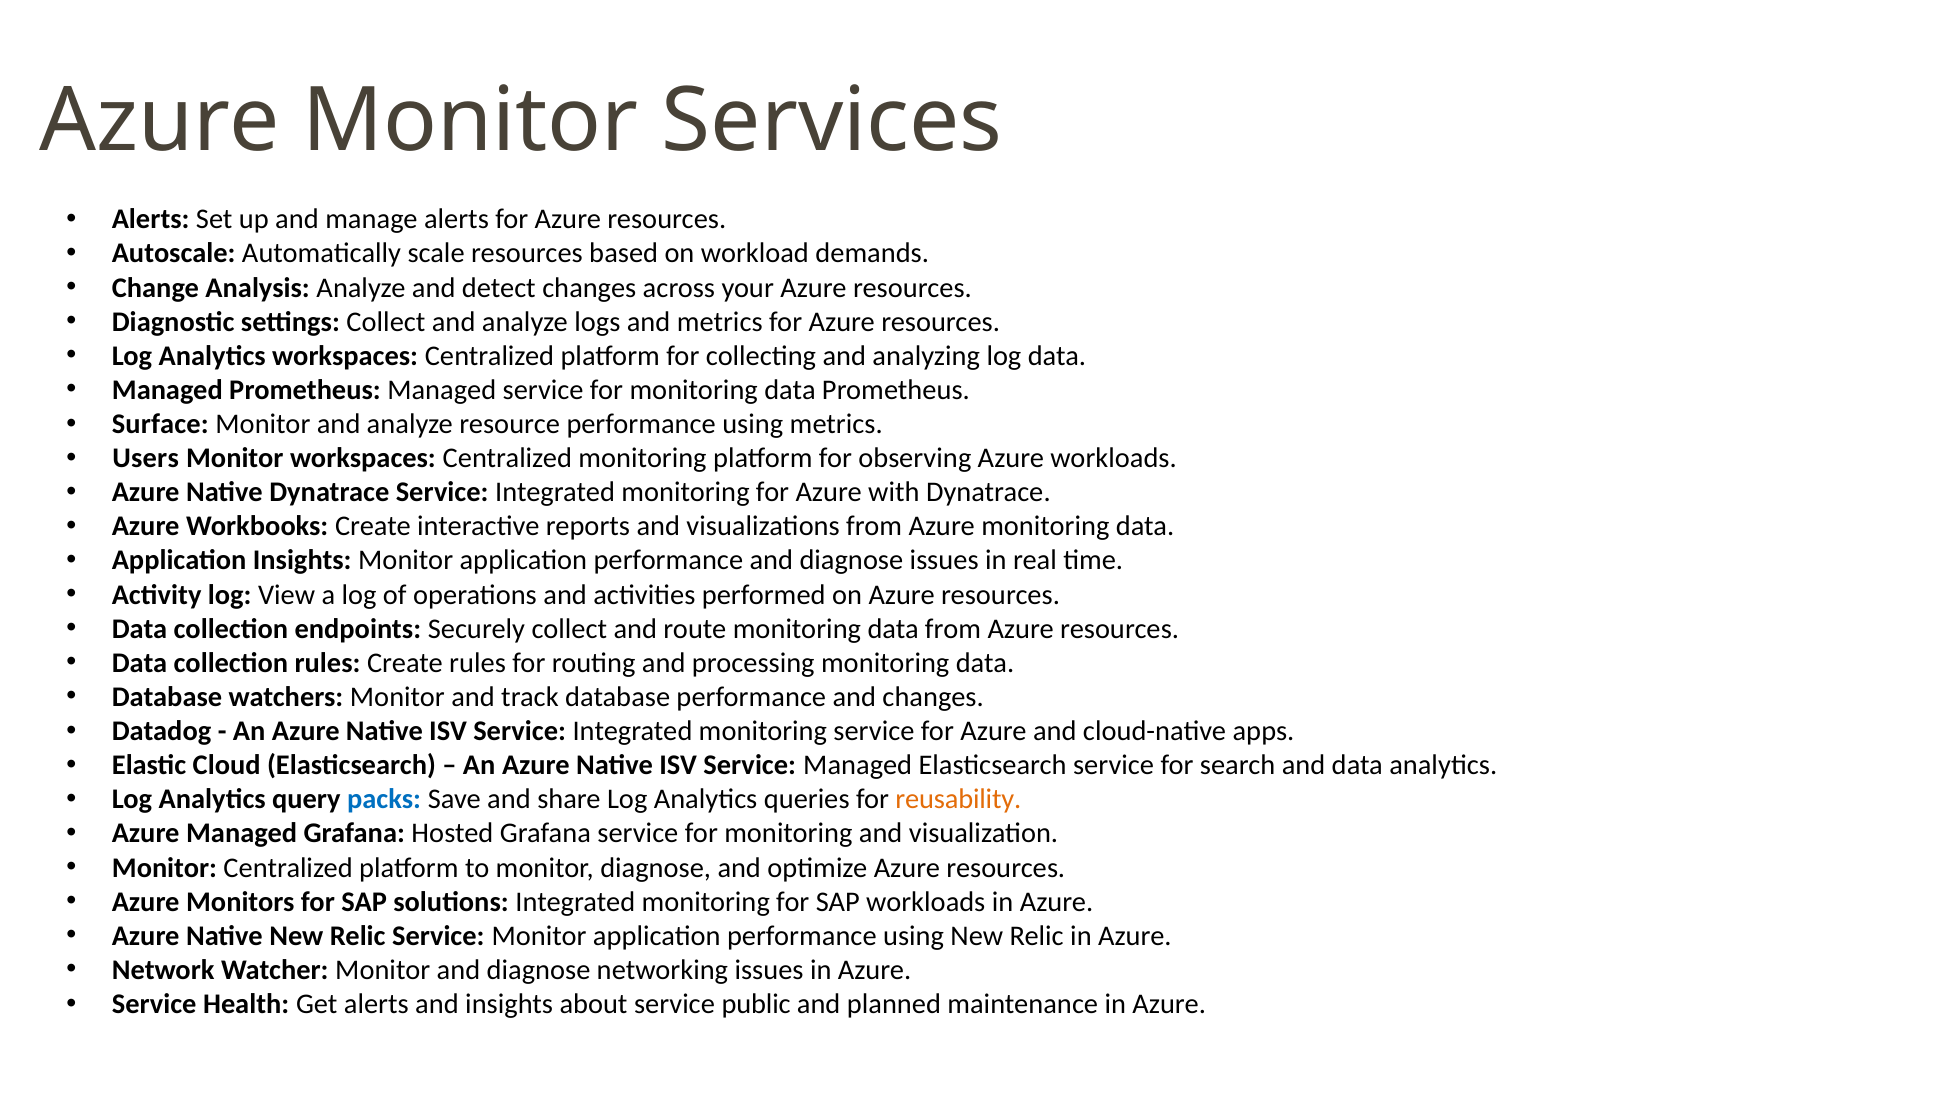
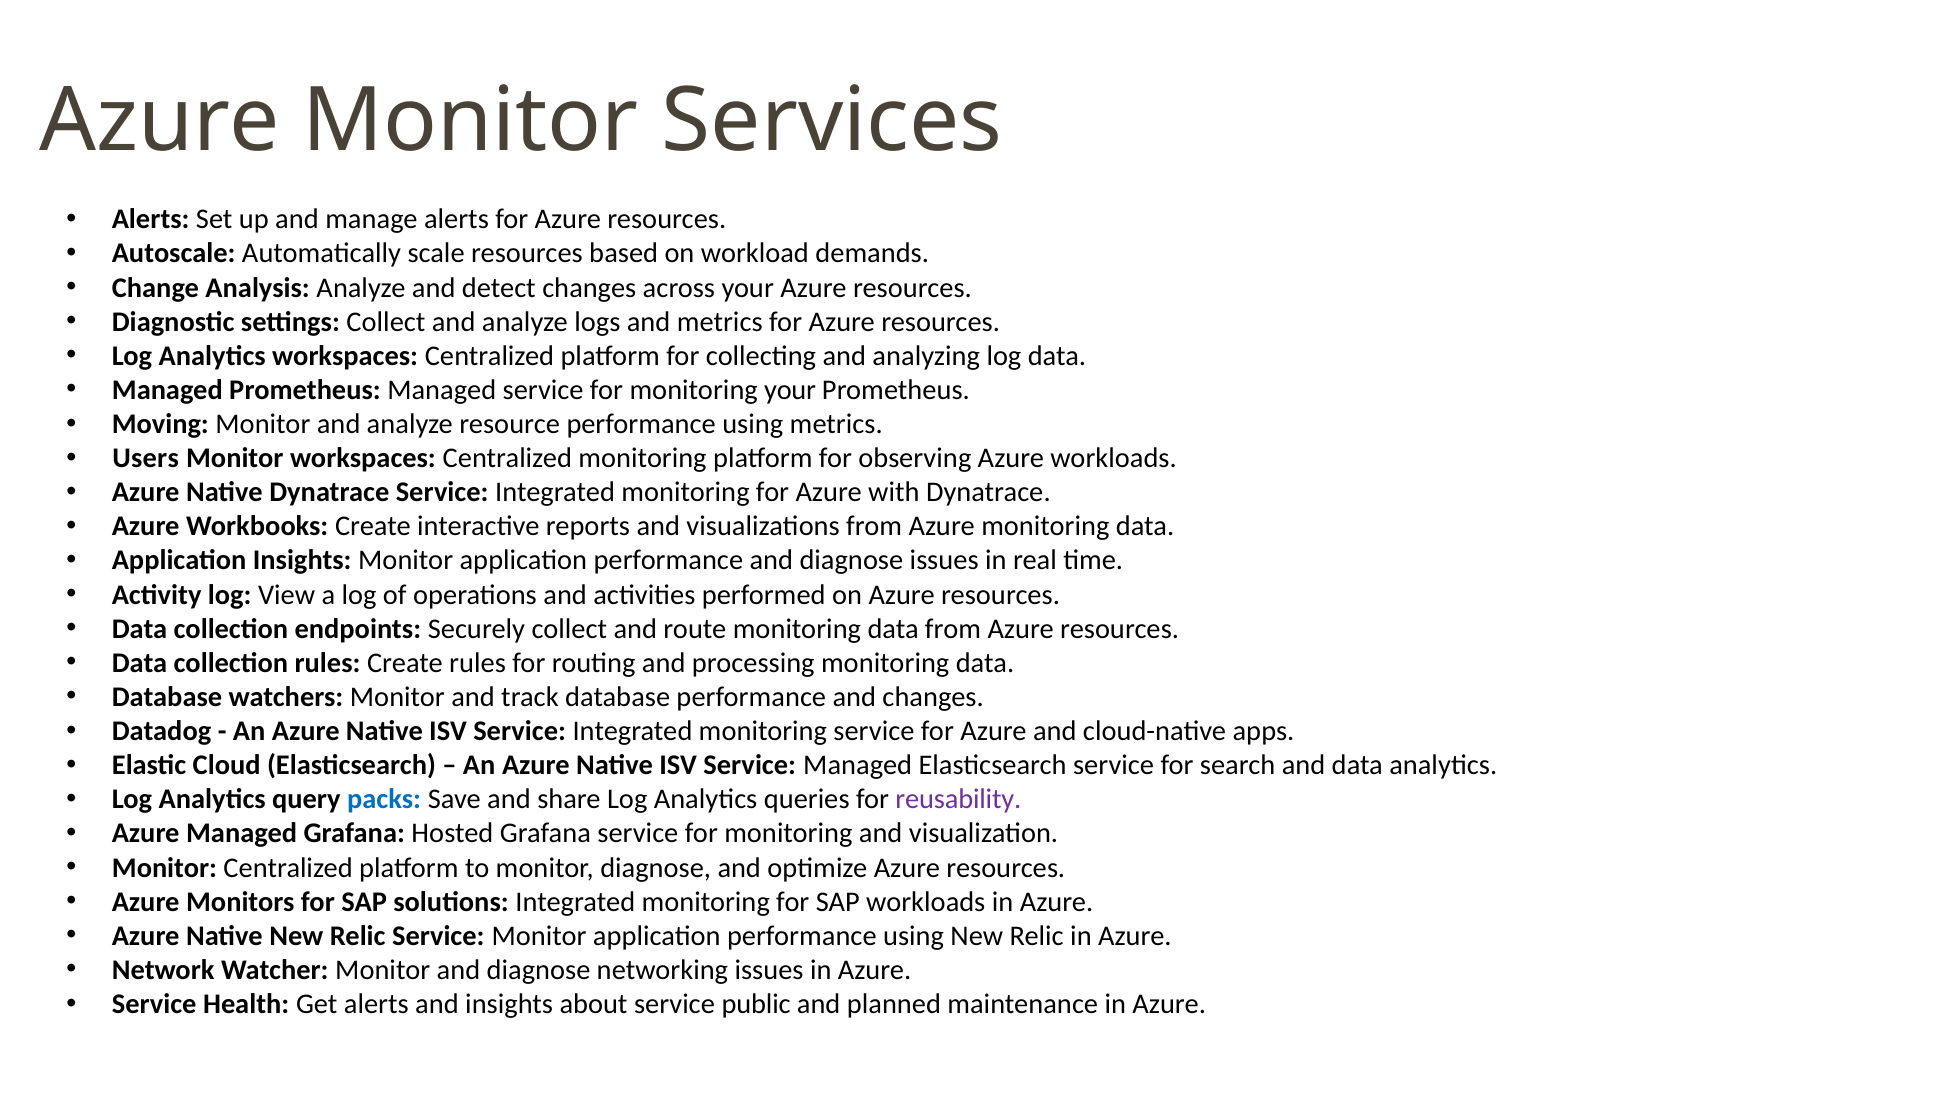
for monitoring data: data -> your
Surface: Surface -> Moving
reusability colour: orange -> purple
